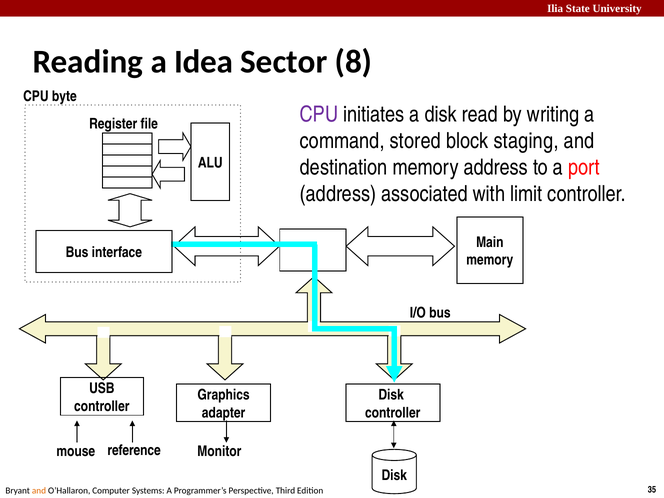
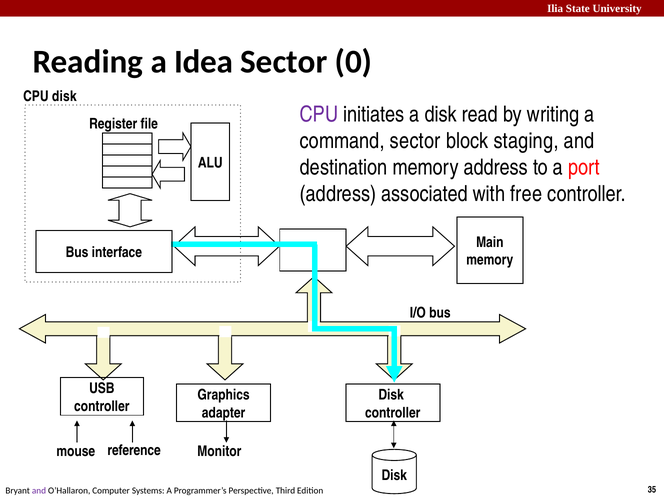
8: 8 -> 0
CPU byte: byte -> disk
command stored: stored -> sector
limit: limit -> free
and at (39, 491) colour: orange -> purple
